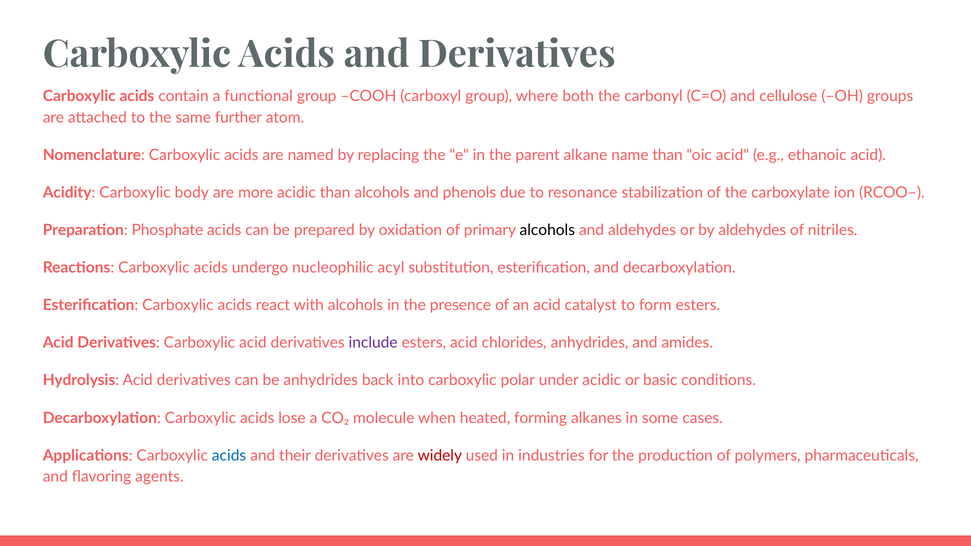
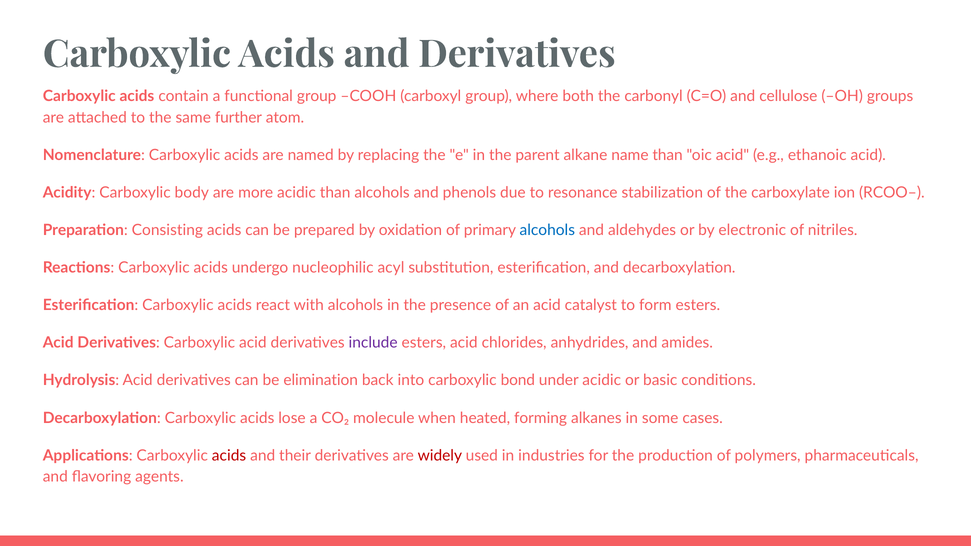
Phosphate: Phosphate -> Consisting
alcohols at (547, 230) colour: black -> blue
by aldehydes: aldehydes -> electronic
be anhydrides: anhydrides -> elimination
polar: polar -> bond
acids at (229, 456) colour: blue -> red
